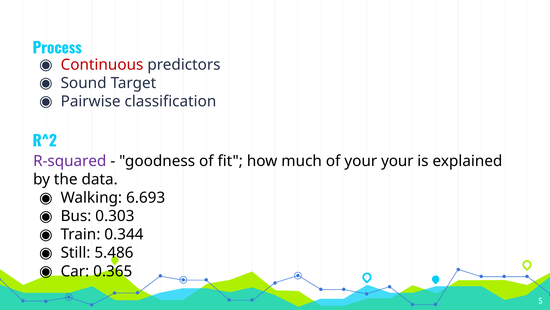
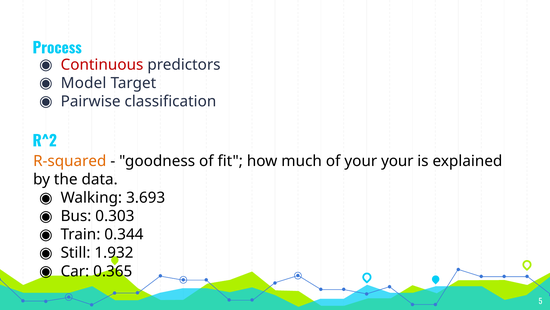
Sound: Sound -> Model
R-squared colour: purple -> orange
6.693: 6.693 -> 3.693
5.486: 5.486 -> 1.932
